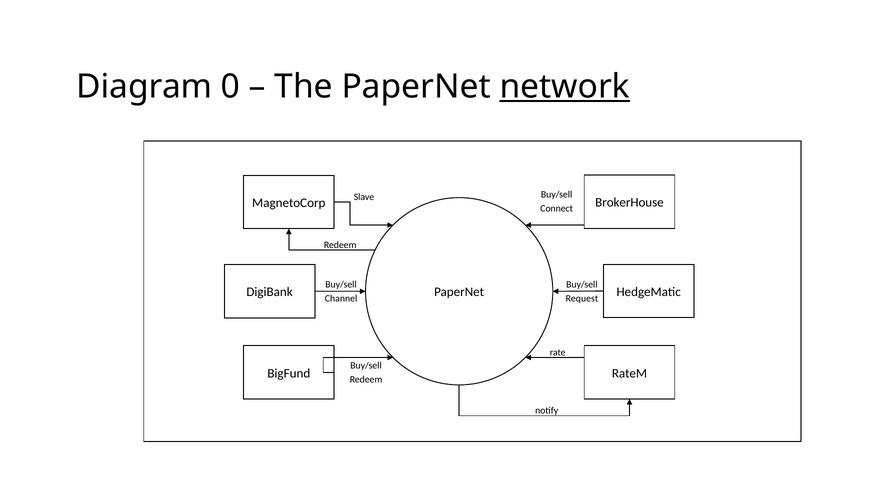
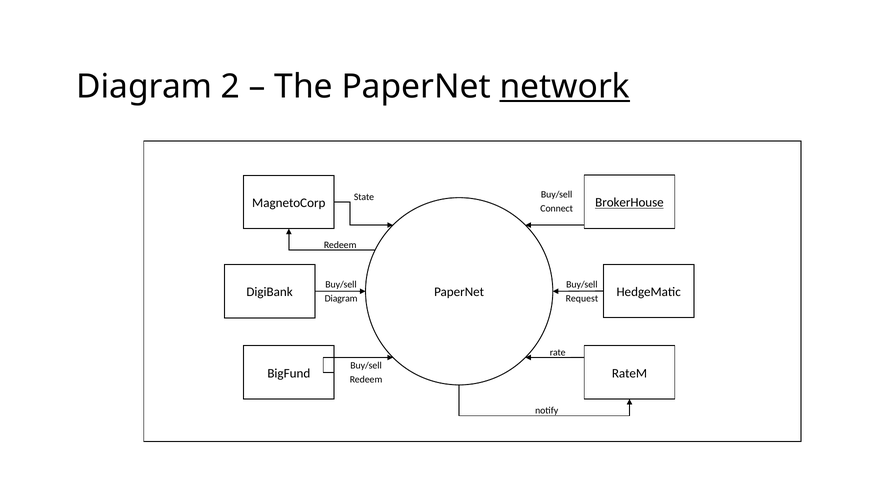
0: 0 -> 2
Slave: Slave -> State
BrokerHouse underline: none -> present
Channel at (341, 298): Channel -> Diagram
